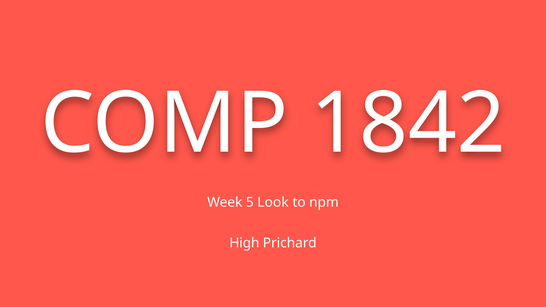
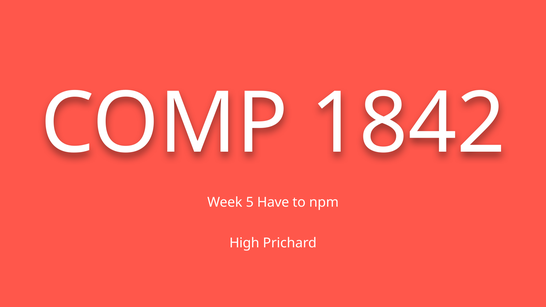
Look: Look -> Have
